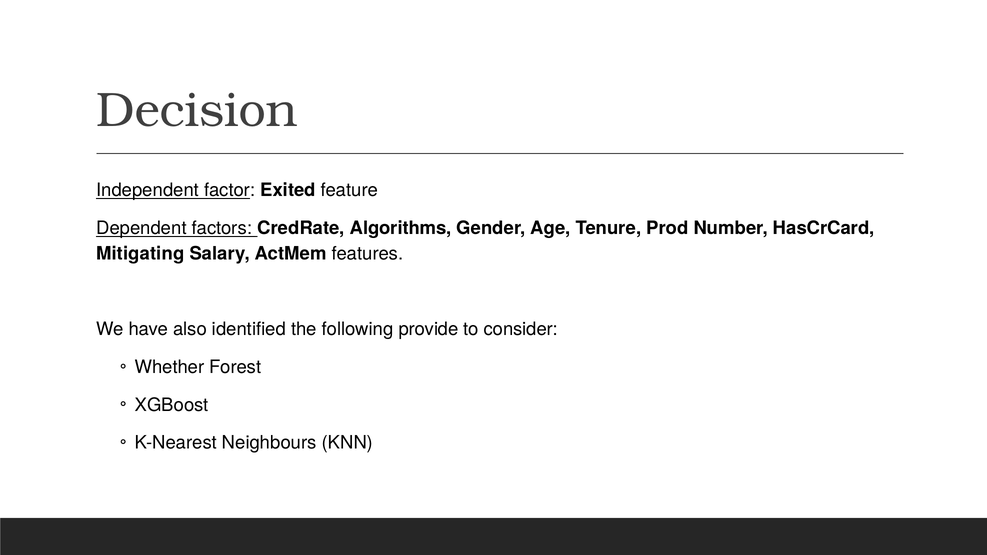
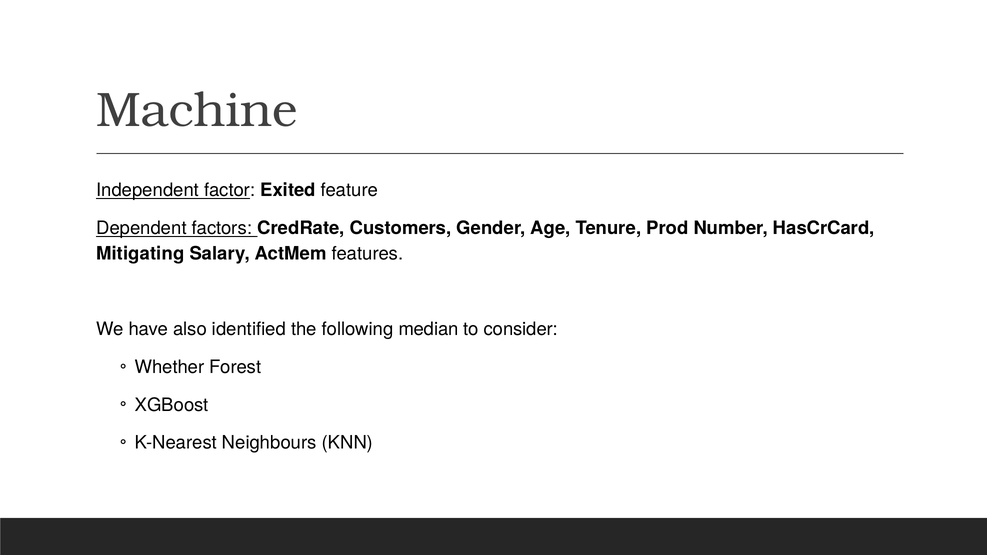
Decision: Decision -> Machine
Algorithms: Algorithms -> Customers
provide: provide -> median
